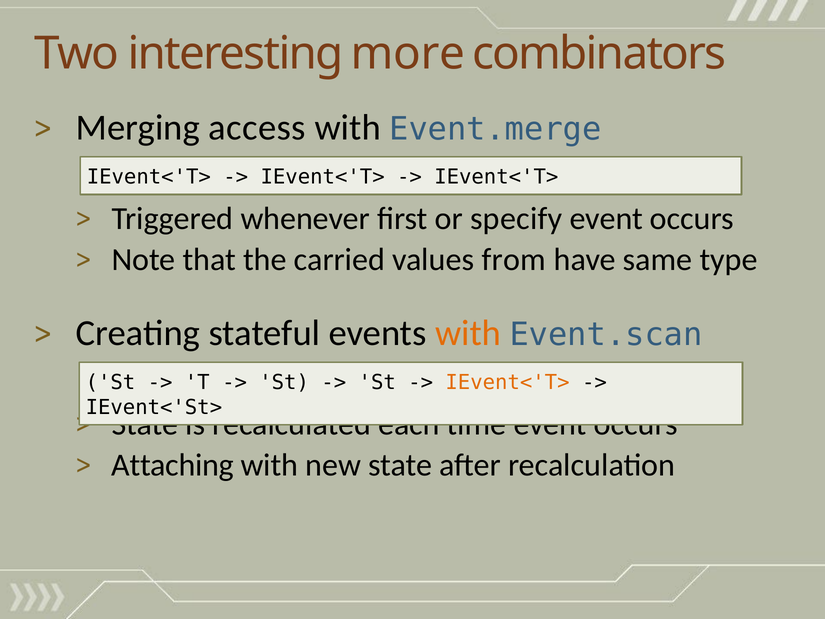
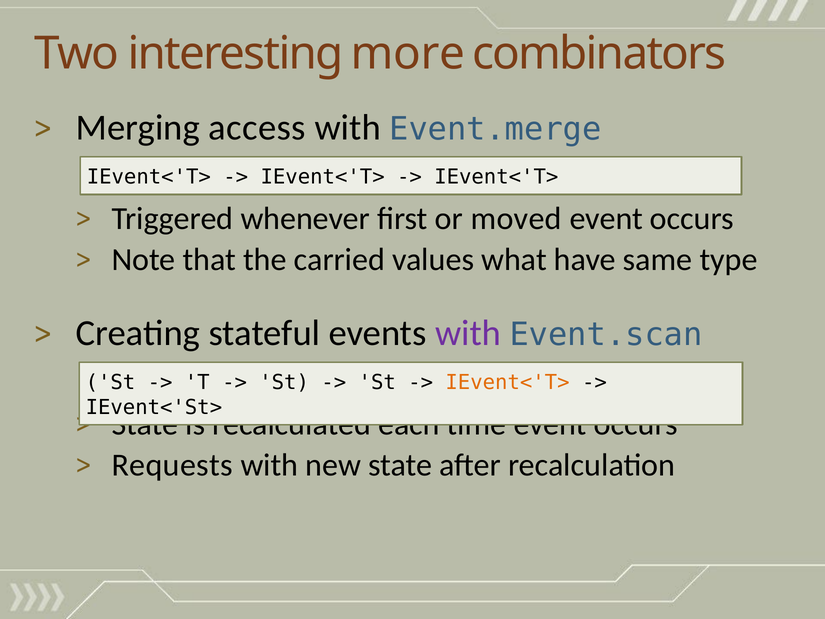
specify: specify -> moved
from: from -> what
with at (468, 333) colour: orange -> purple
Attaching: Attaching -> Requests
